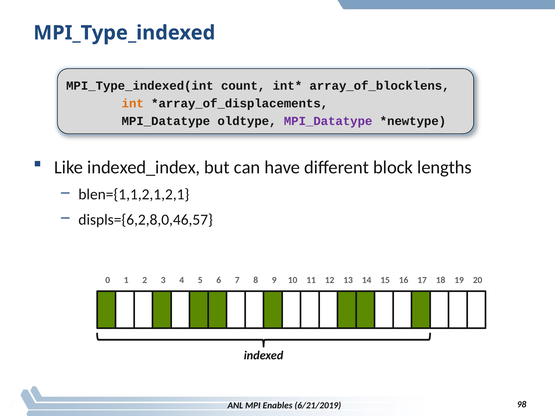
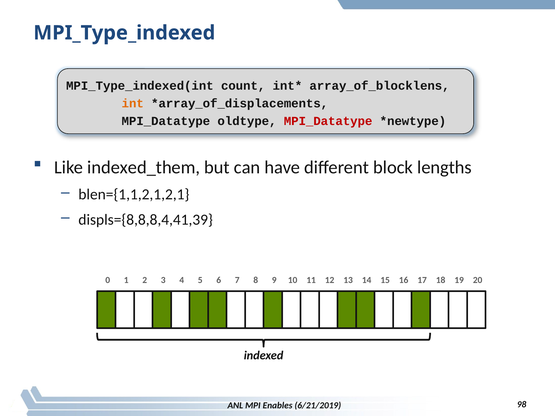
MPI_Datatype at (328, 121) colour: purple -> red
indexed_index: indexed_index -> indexed_them
displs={6,2,8,0,46,57: displs={6,2,8,0,46,57 -> displs={8,8,8,4,41,39
